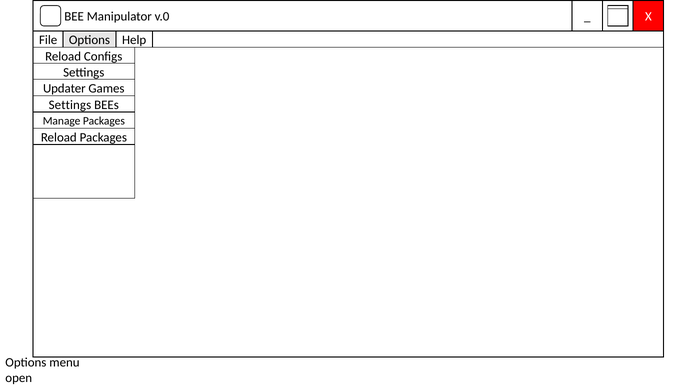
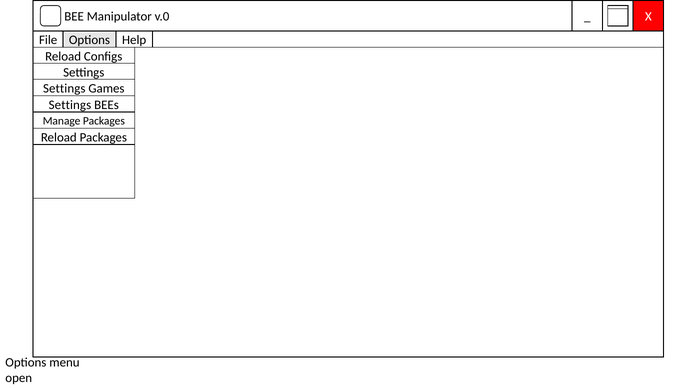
Updater at (64, 88): Updater -> Settings
